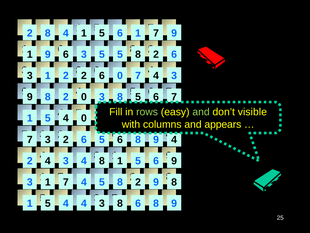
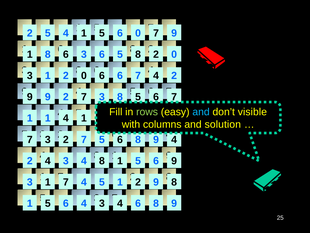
8 at (48, 33): 8 -> 5
6 1: 1 -> 0
9 at (48, 54): 9 -> 8
6 3 5: 5 -> 6
8 2 6: 6 -> 0
1 2 2: 2 -> 0
6 0: 0 -> 6
7 4 3: 3 -> 2
8 at (48, 97): 8 -> 9
0 at (84, 97): 0 -> 7
and at (201, 112) colour: light green -> light blue
5 at (48, 118): 5 -> 1
0 at (84, 118): 0 -> 1
appears: appears -> solution
6 at (84, 139): 6 -> 7
4 5 8: 8 -> 1
4 at (66, 203): 4 -> 6
8 at (120, 203): 8 -> 4
